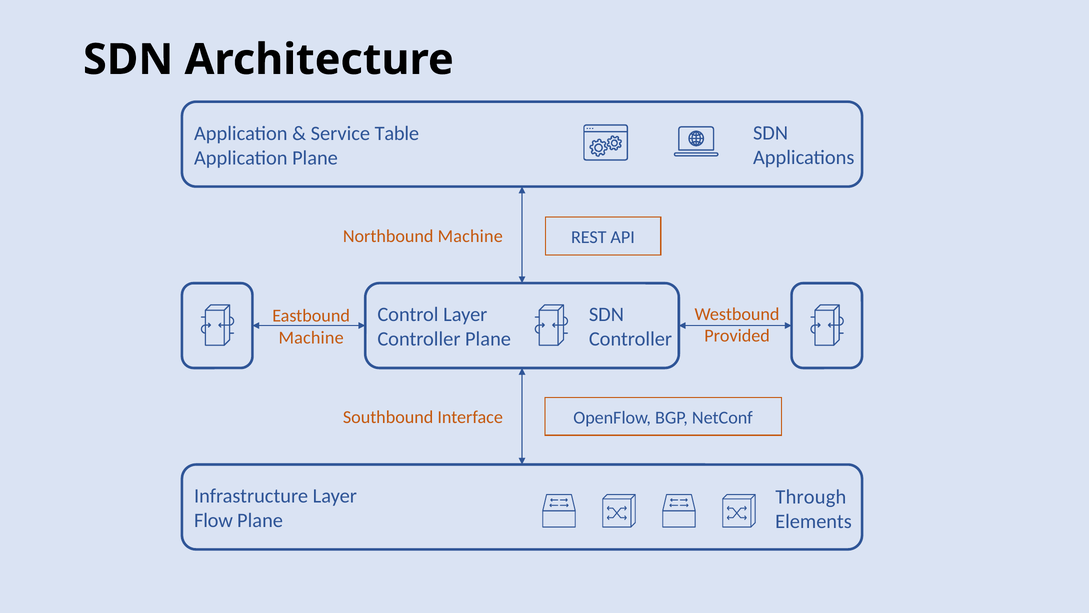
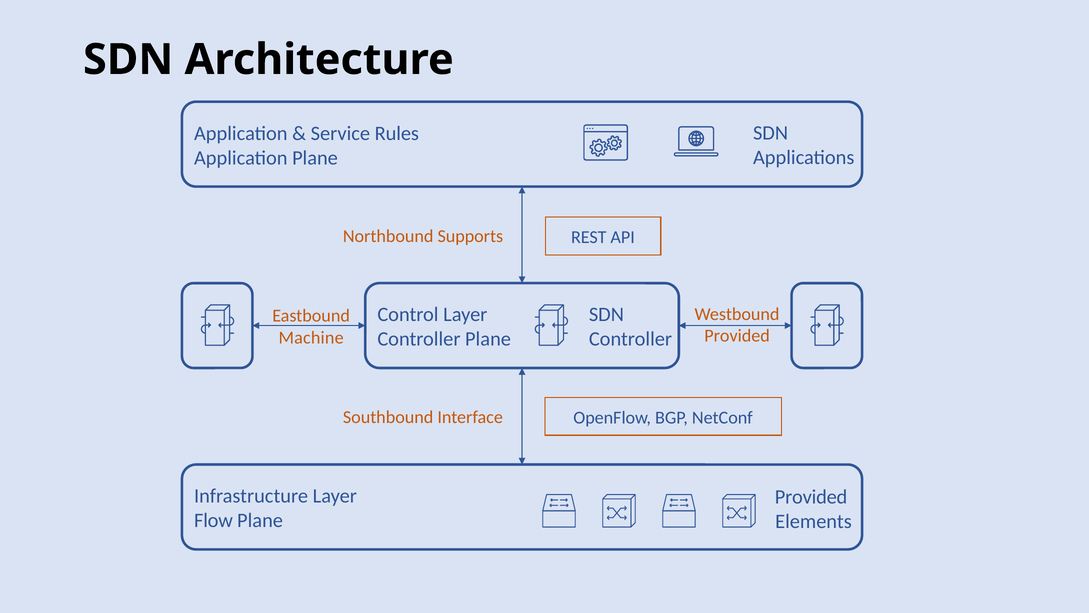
Table: Table -> Rules
Northbound Machine: Machine -> Supports
Through at (811, 497): Through -> Provided
